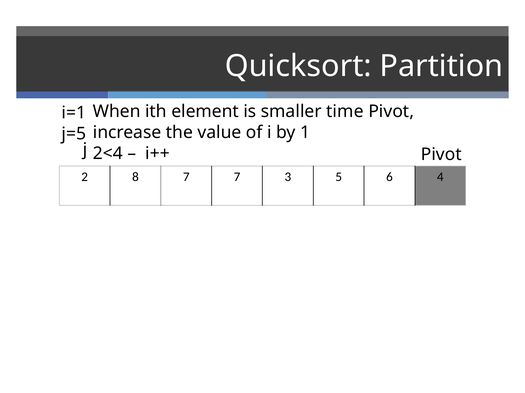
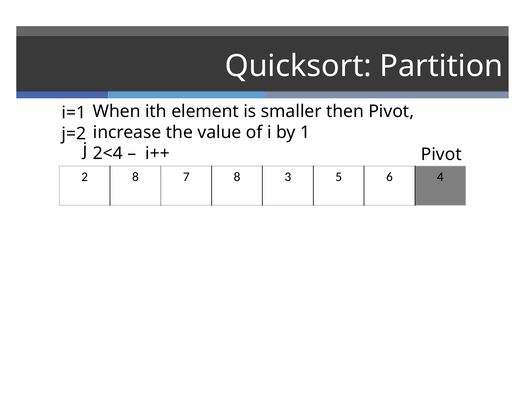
time: time -> then
j=5: j=5 -> j=2
7 7: 7 -> 8
